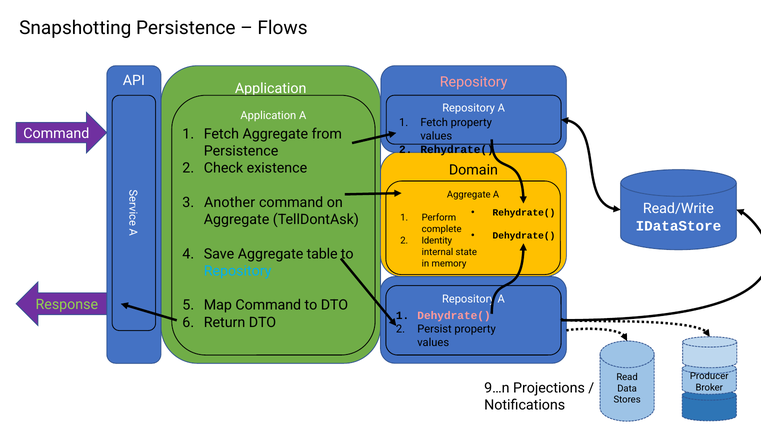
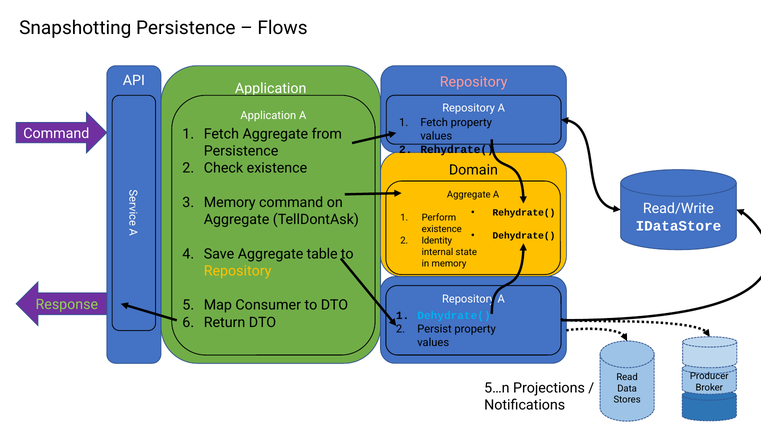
Another at (230, 203): Another -> Memory
complete at (442, 229): complete -> existence
Repository at (238, 271) colour: light blue -> yellow
Map Command: Command -> Consumer
Dehydrate( at (454, 316) colour: pink -> light blue
9…n: 9…n -> 5…n
